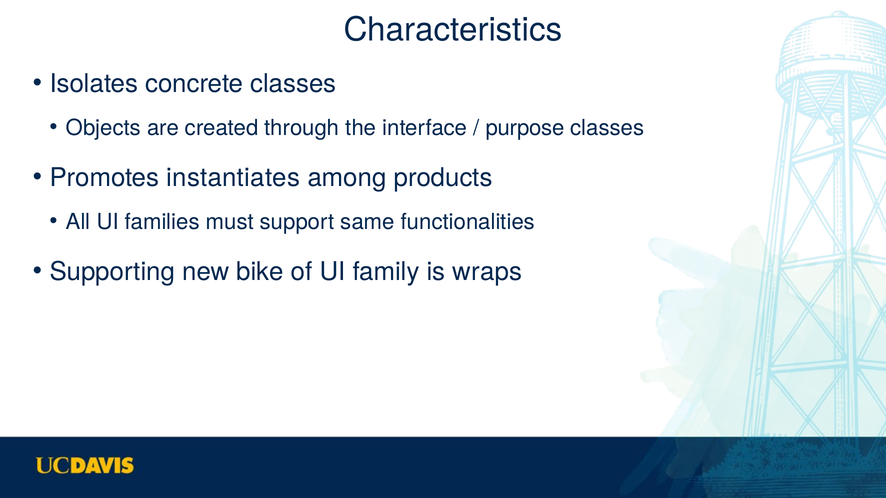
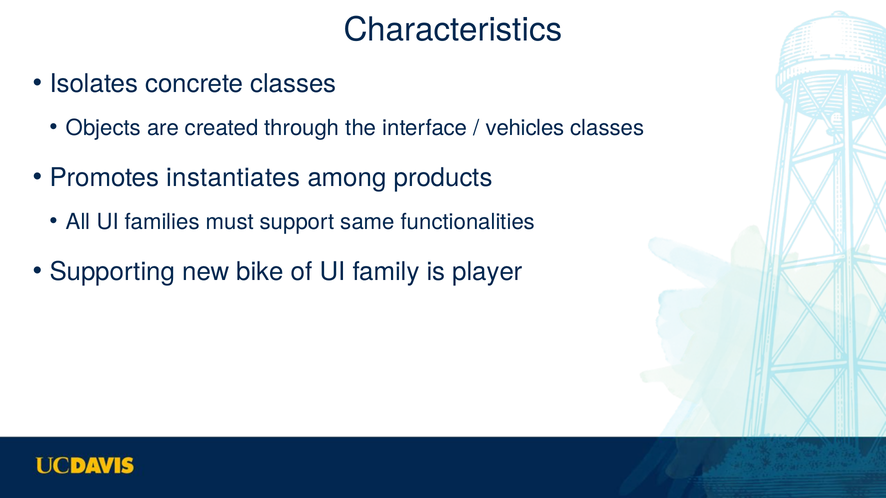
purpose: purpose -> vehicles
wraps: wraps -> player
